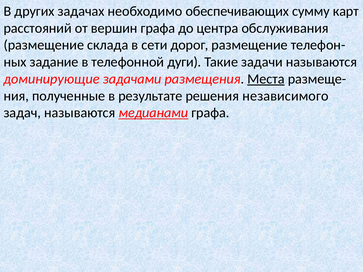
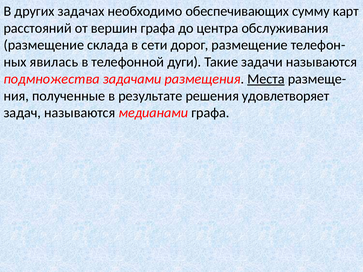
задание: задание -> явилась
доминирующие: доминирующие -> подмножества
независимого: независимого -> удовлетворяет
медианами underline: present -> none
